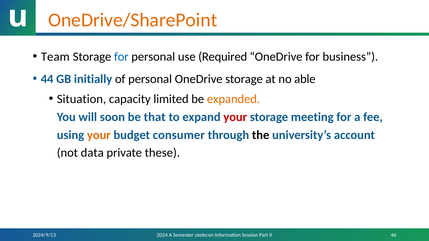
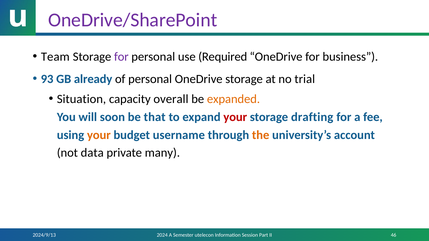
OneDrive/SharePoint colour: orange -> purple
for at (121, 57) colour: blue -> purple
44: 44 -> 93
initially: initially -> already
able: able -> trial
limited: limited -> overall
meeting: meeting -> drafting
consumer: consumer -> username
the colour: black -> orange
these: these -> many
